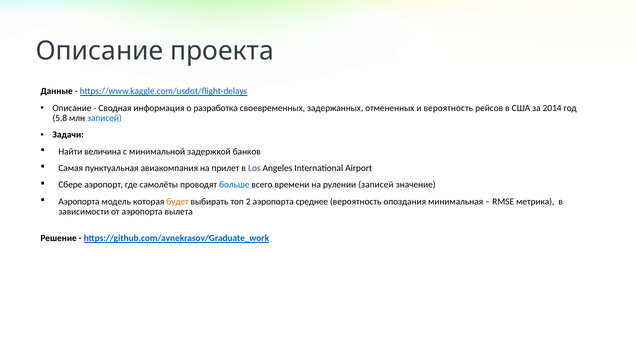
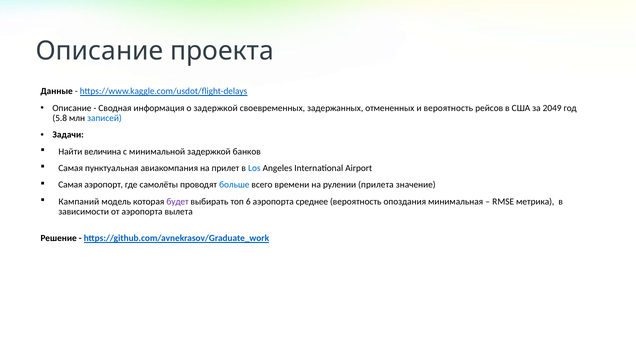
о разработка: разработка -> задержкой
2014: 2014 -> 2049
Los colour: purple -> blue
Сбере at (70, 185): Сбере -> Самая
рулении записей: записей -> прилета
Аэропорта at (79, 201): Аэропорта -> Кампаний
будет colour: orange -> purple
2: 2 -> 6
